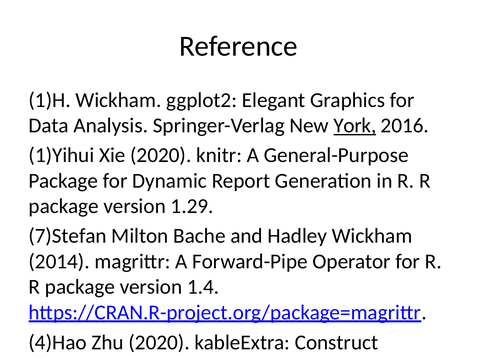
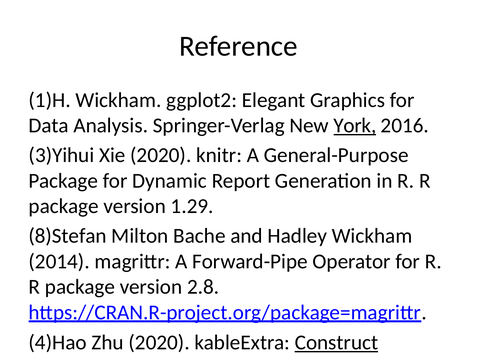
1)Yihui: 1)Yihui -> 3)Yihui
7)Stefan: 7)Stefan -> 8)Stefan
1.4: 1.4 -> 2.8
Construct underline: none -> present
